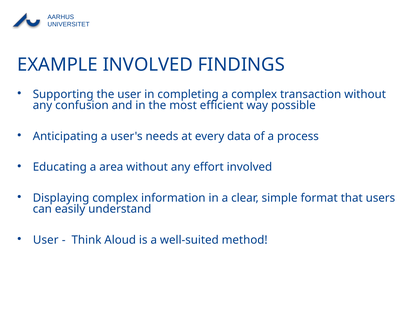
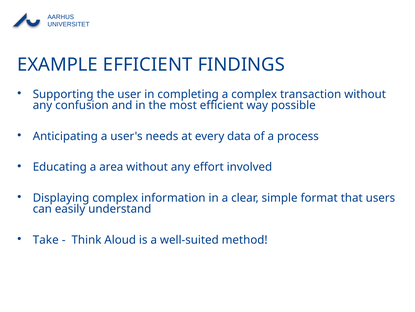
EXAMPLE INVOLVED: INVOLVED -> EFFICIENT
User at (46, 239): User -> Take
